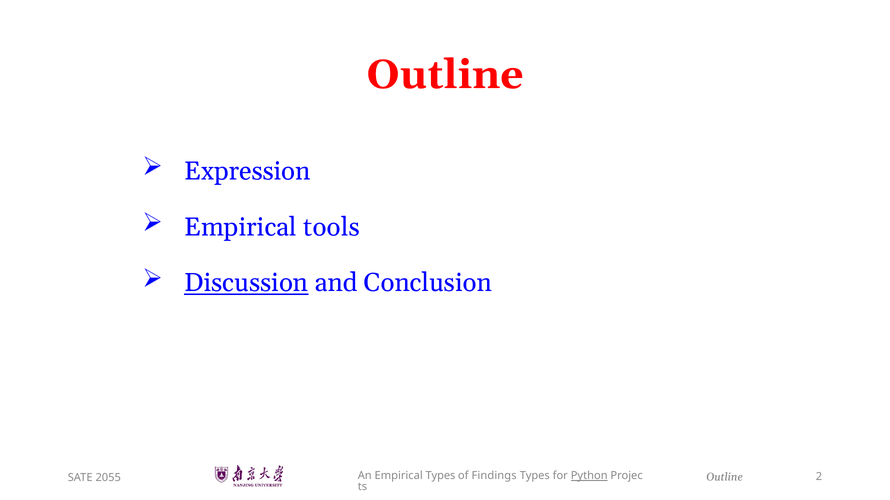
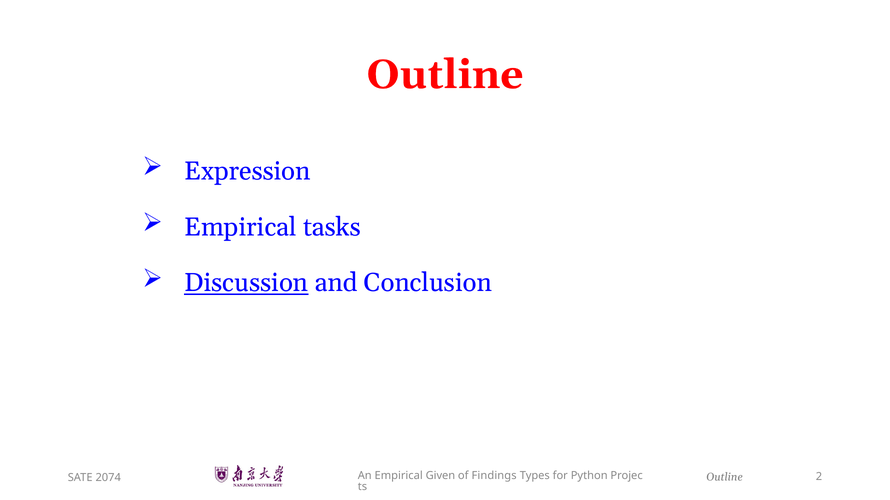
tools: tools -> tasks
Empirical Types: Types -> Given
Python underline: present -> none
2055: 2055 -> 2074
